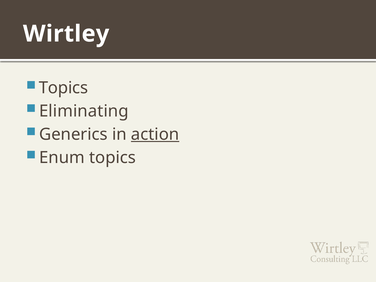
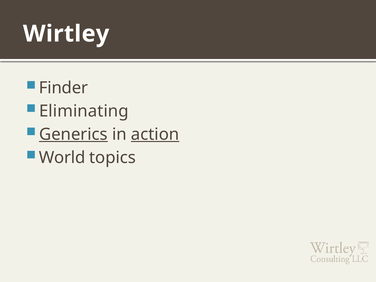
Topics at (63, 88): Topics -> Finder
Generics underline: none -> present
Enum: Enum -> World
